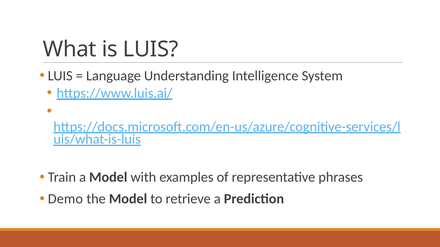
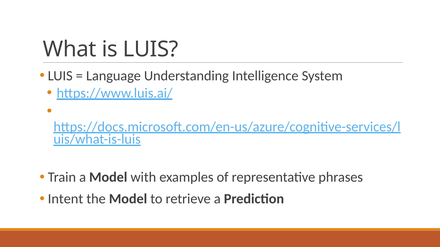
Demo: Demo -> Intent
